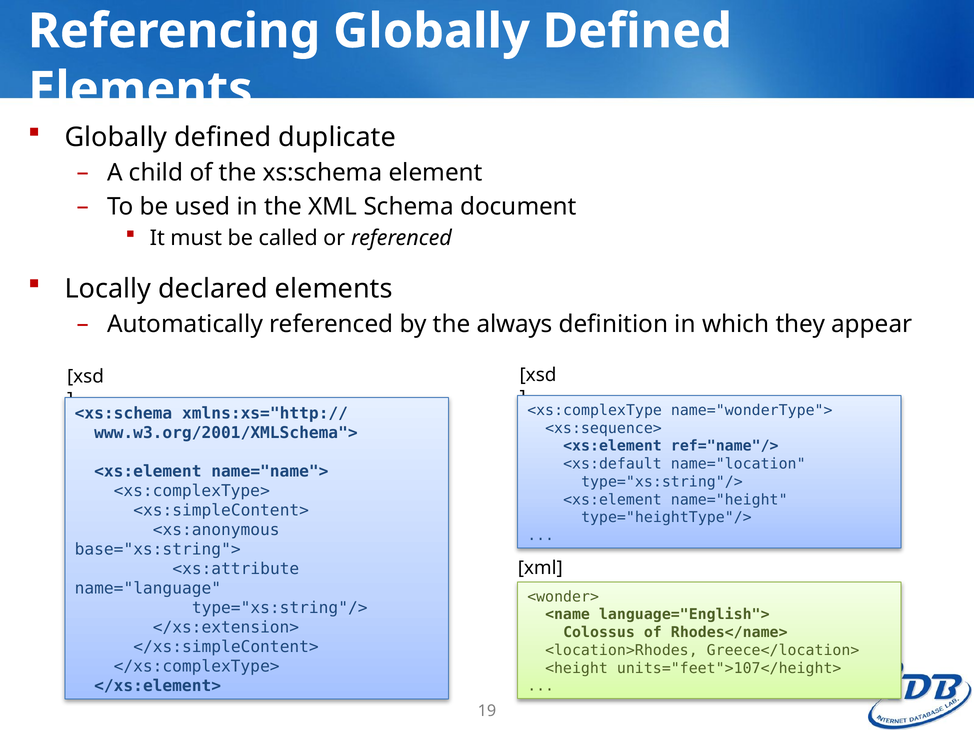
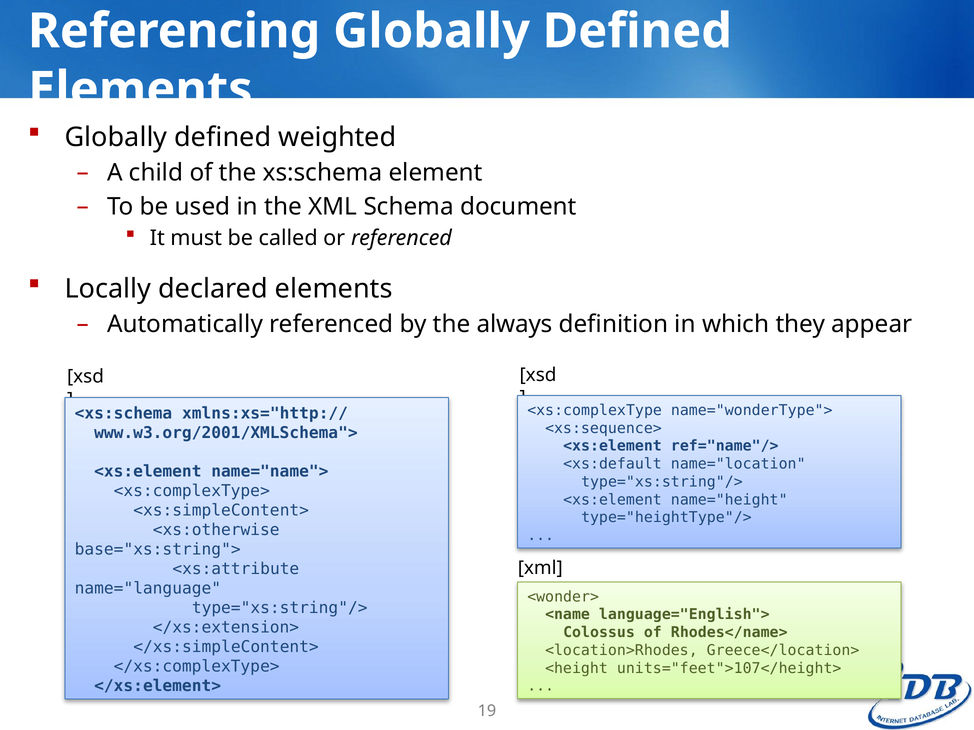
duplicate: duplicate -> weighted
<xs:anonymous: <xs:anonymous -> <xs:otherwise
